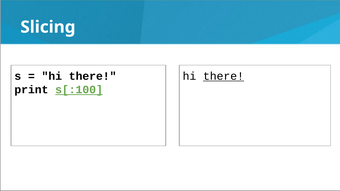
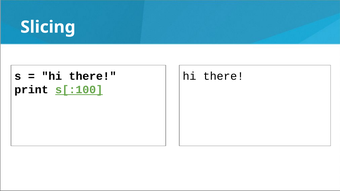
there at (223, 76) underline: present -> none
